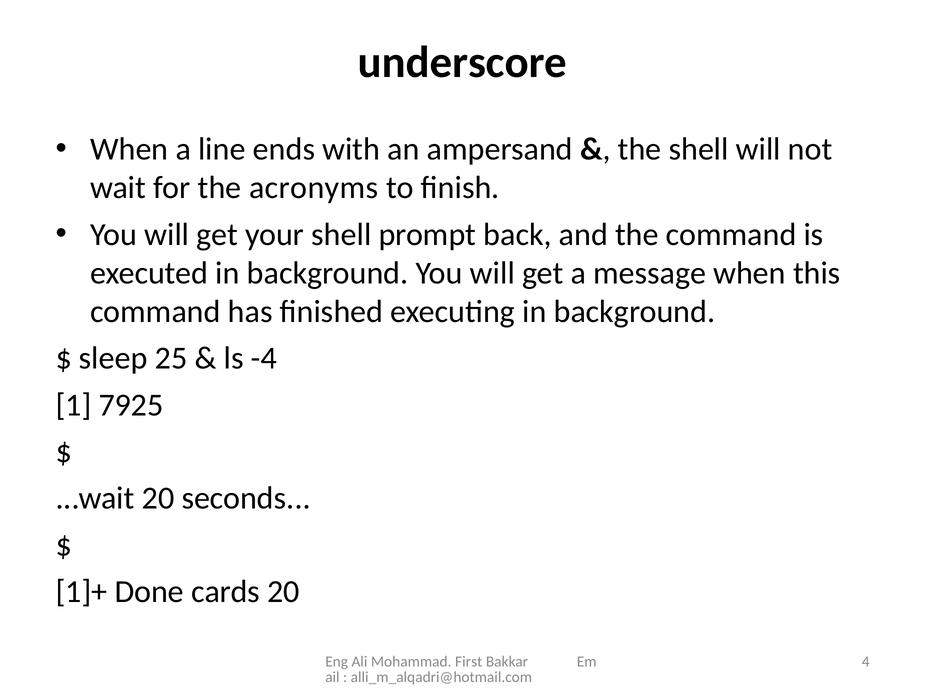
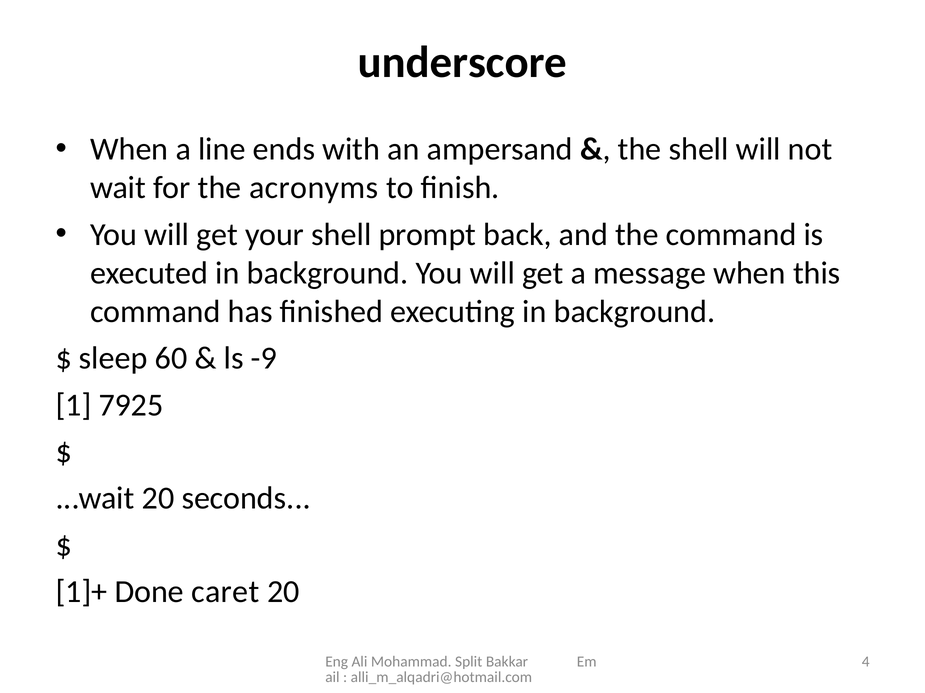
25: 25 -> 60
-4: -4 -> -9
cards: cards -> caret
First: First -> Split
